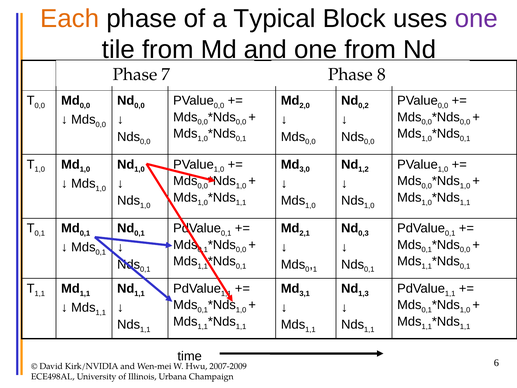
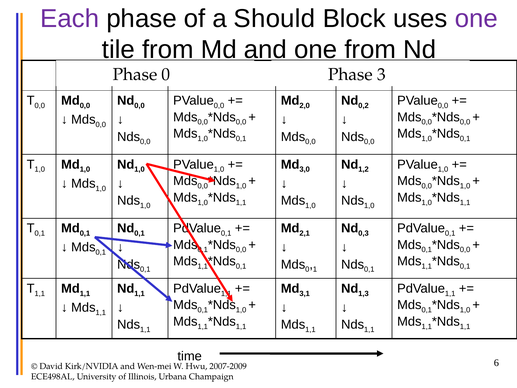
Each colour: orange -> purple
Typical: Typical -> Should
Phase 7: 7 -> 0
8: 8 -> 3
